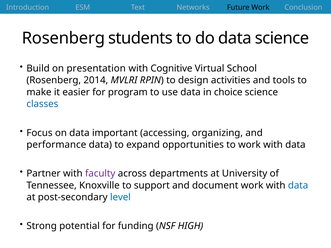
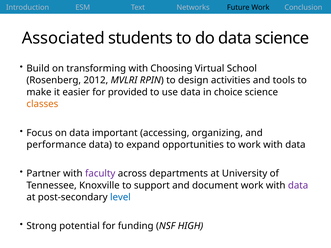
Rosenberg at (63, 38): Rosenberg -> Associated
presentation: presentation -> transforming
Cognitive: Cognitive -> Choosing
2014: 2014 -> 2012
program: program -> provided
classes colour: blue -> orange
data at (298, 186) colour: blue -> purple
